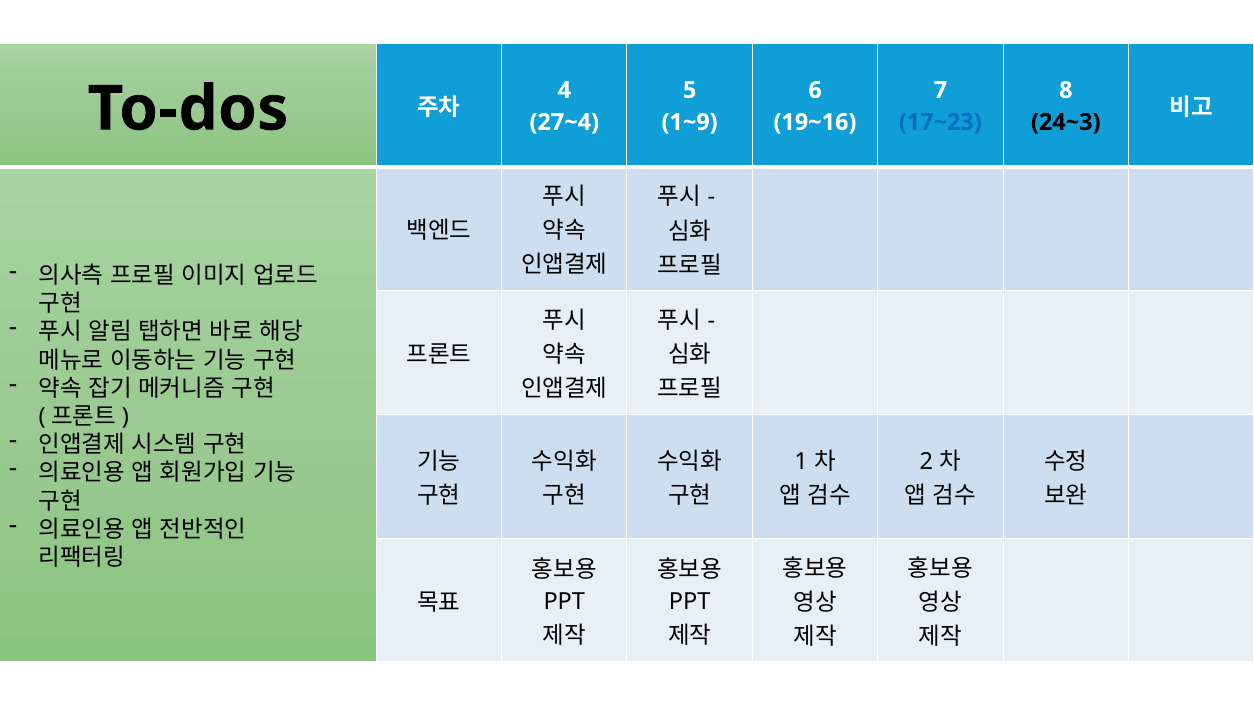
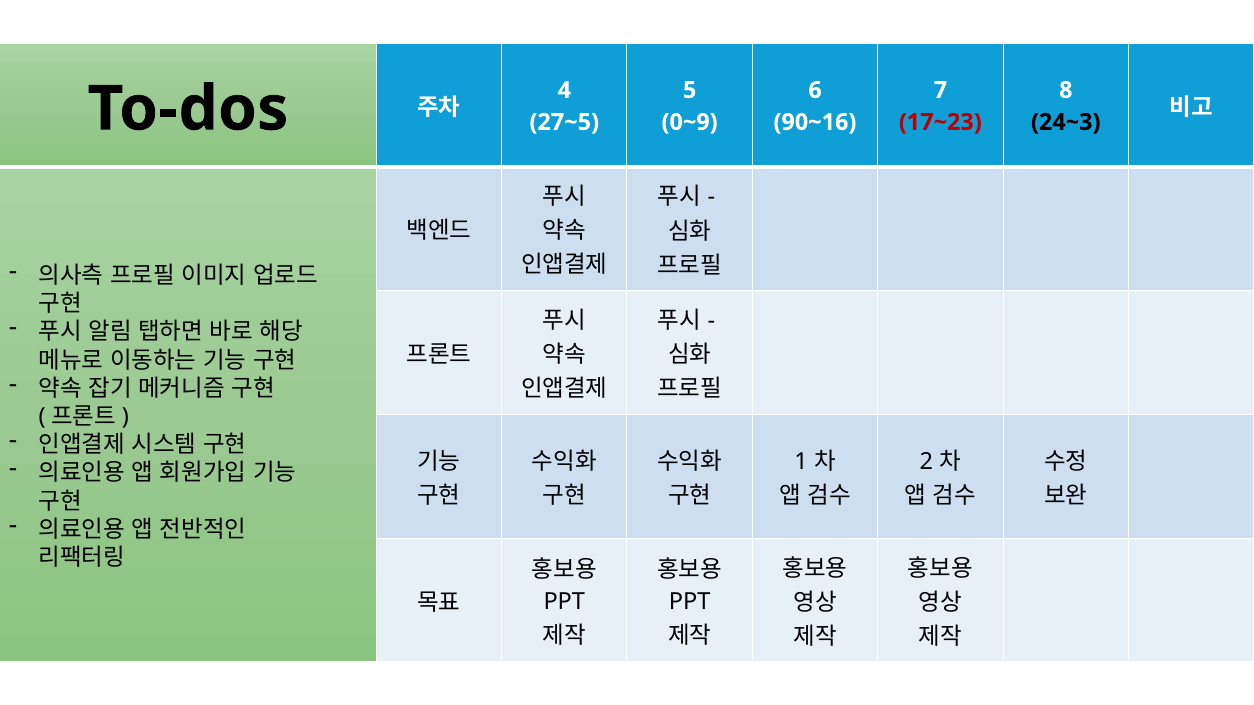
27~4: 27~4 -> 27~5
1~9: 1~9 -> 0~9
19~16: 19~16 -> 90~16
17~23 colour: blue -> red
